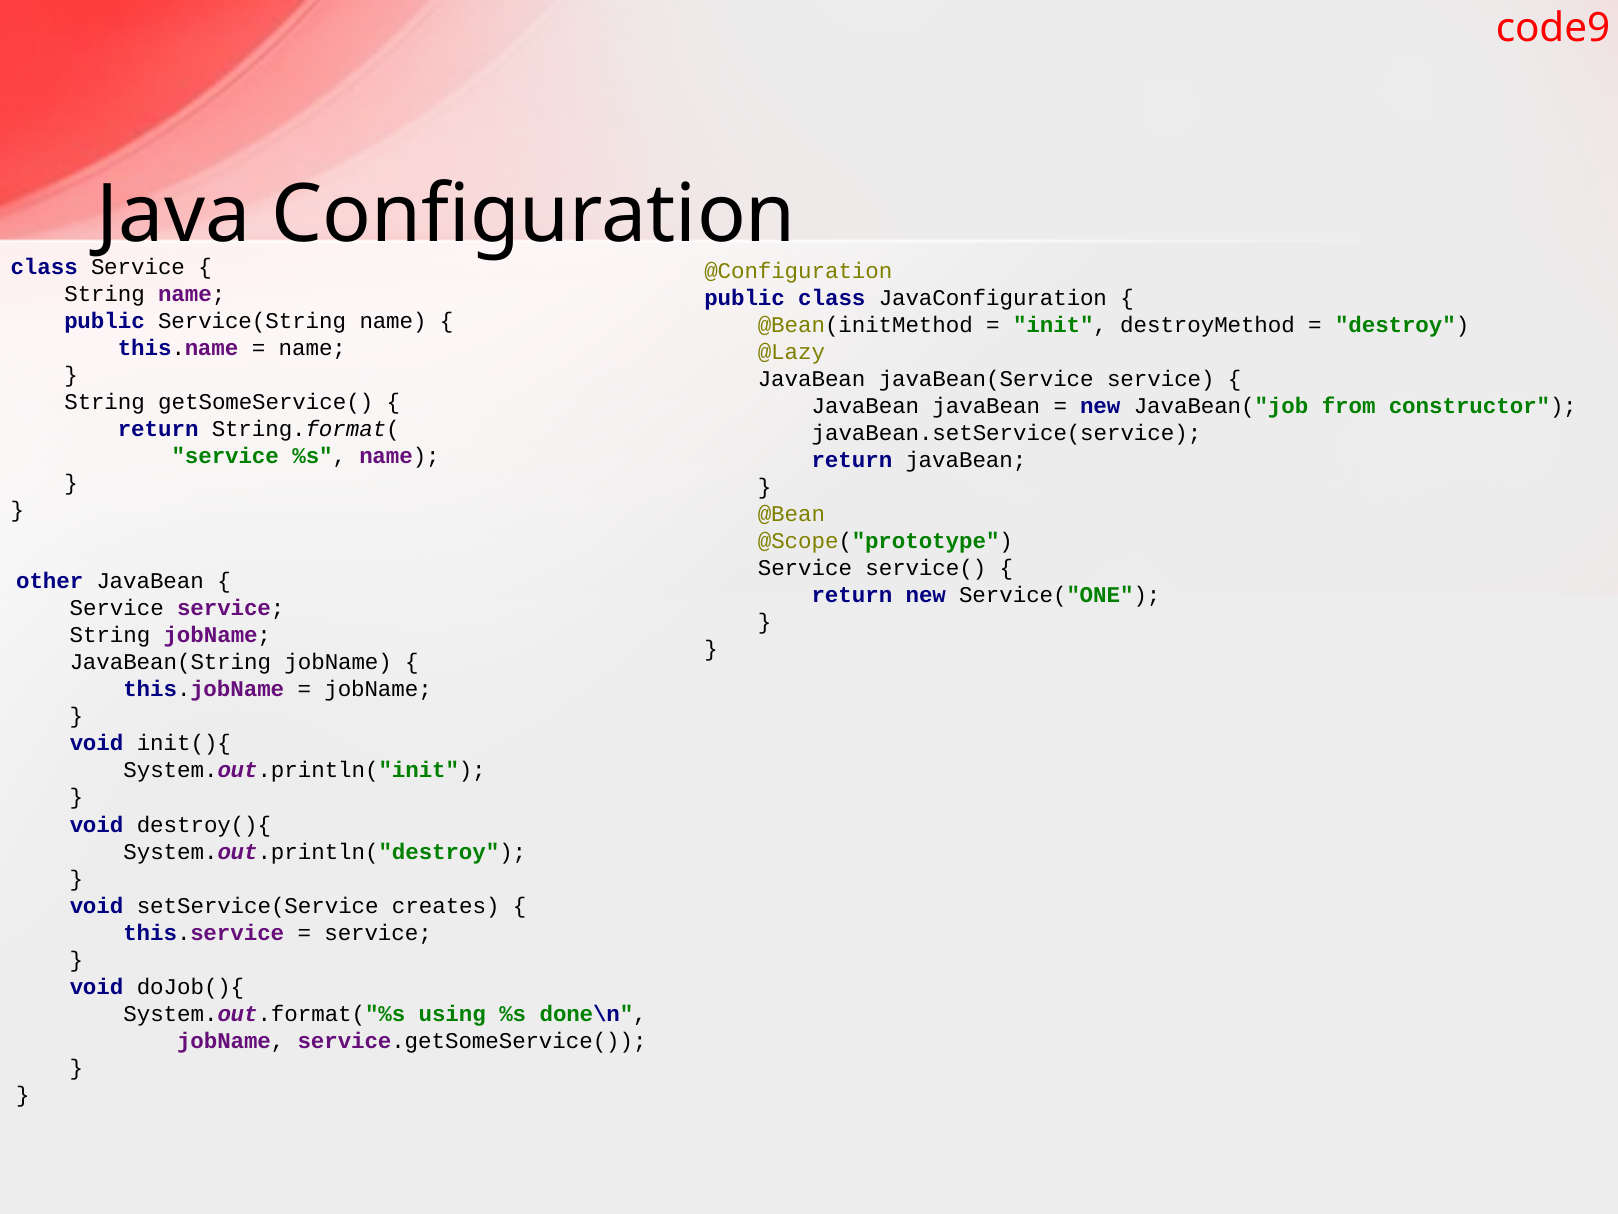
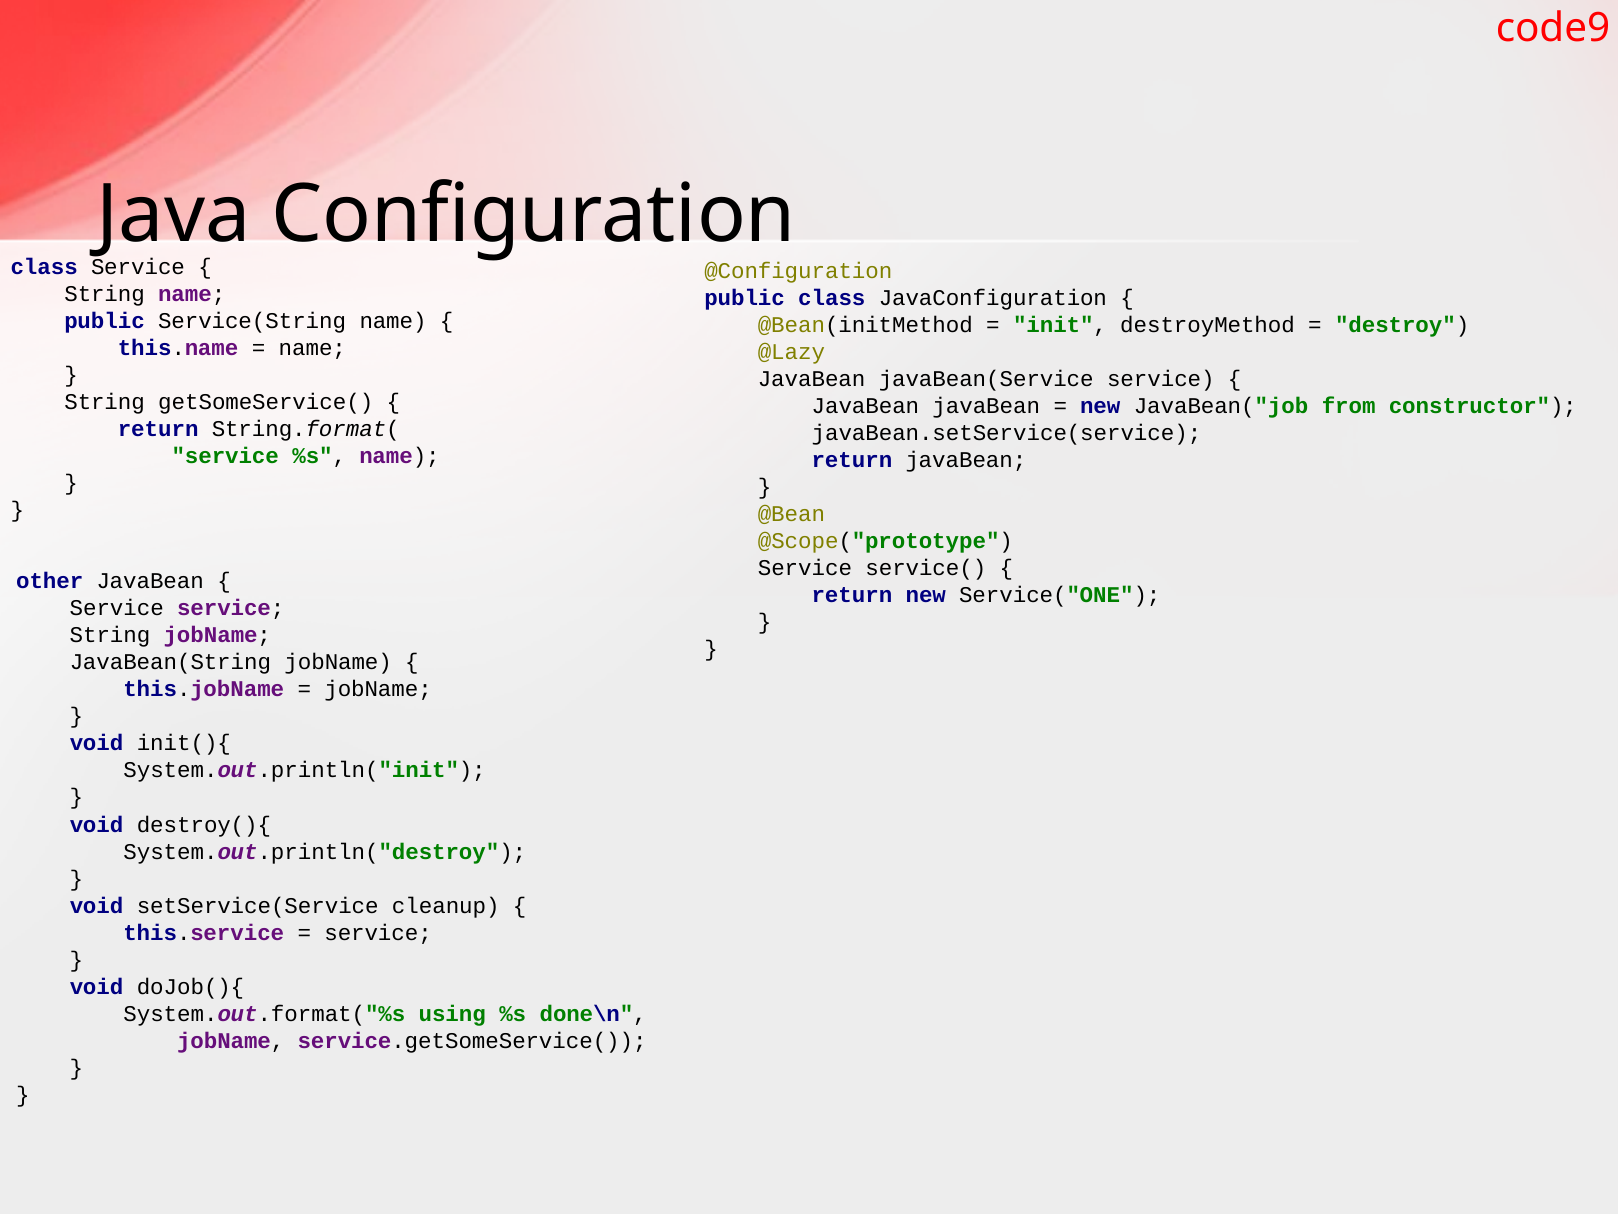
creates: creates -> cleanup
